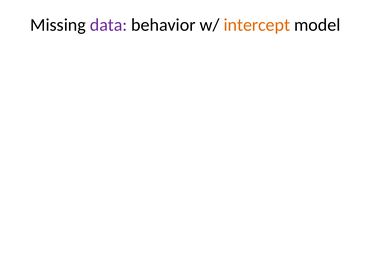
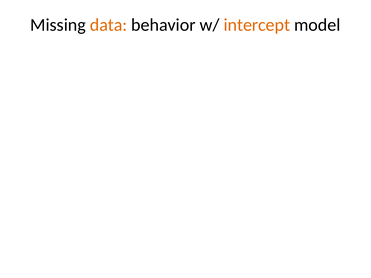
data colour: purple -> orange
